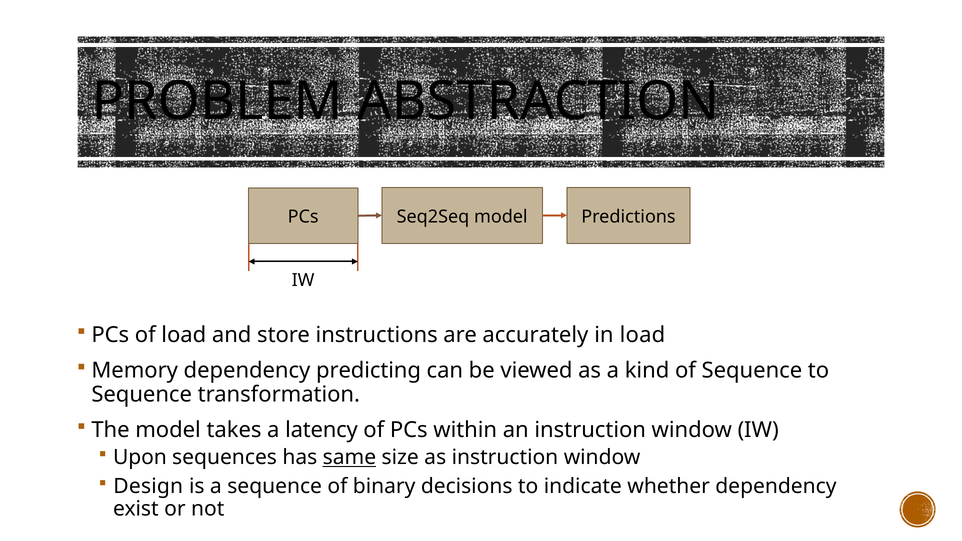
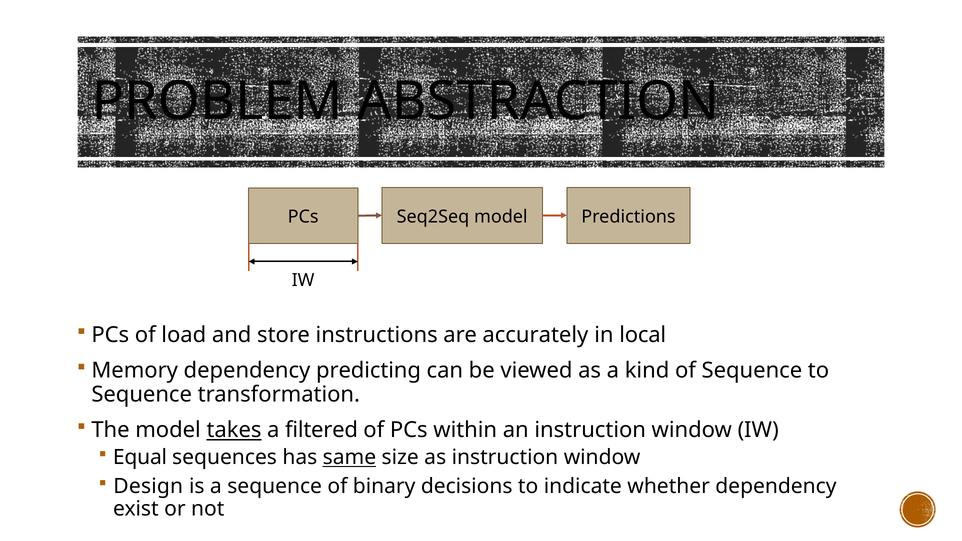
in load: load -> local
takes underline: none -> present
latency: latency -> filtered
Upon: Upon -> Equal
